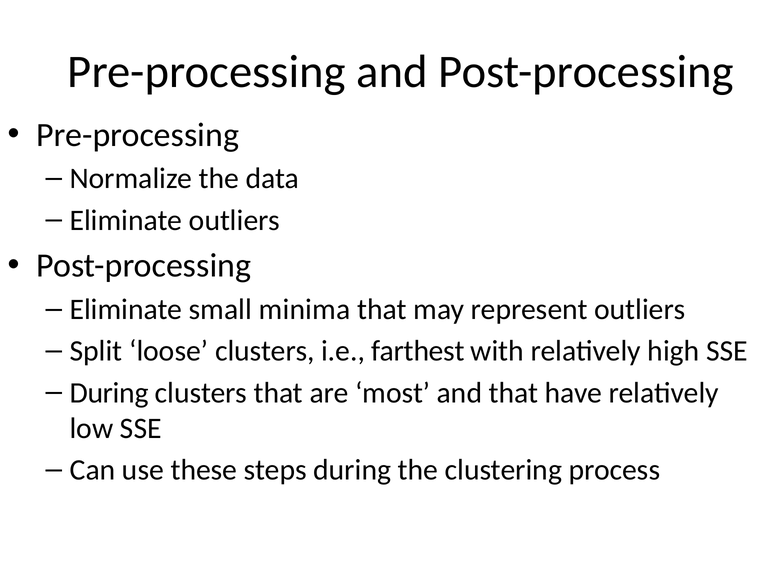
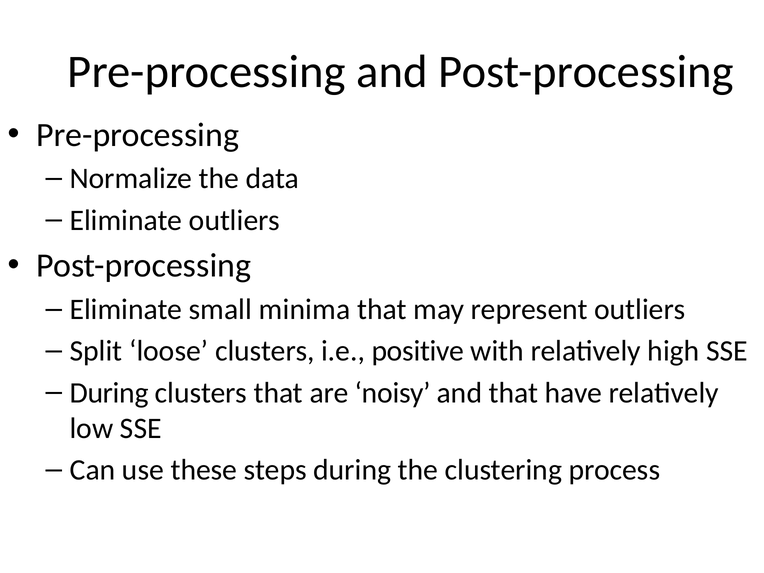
farthest: farthest -> positive
most: most -> noisy
